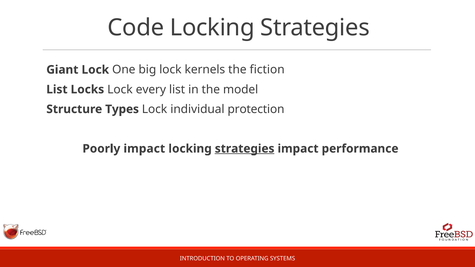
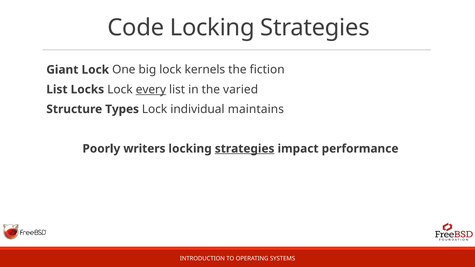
every underline: none -> present
model: model -> varied
protection: protection -> maintains
Poorly impact: impact -> writers
